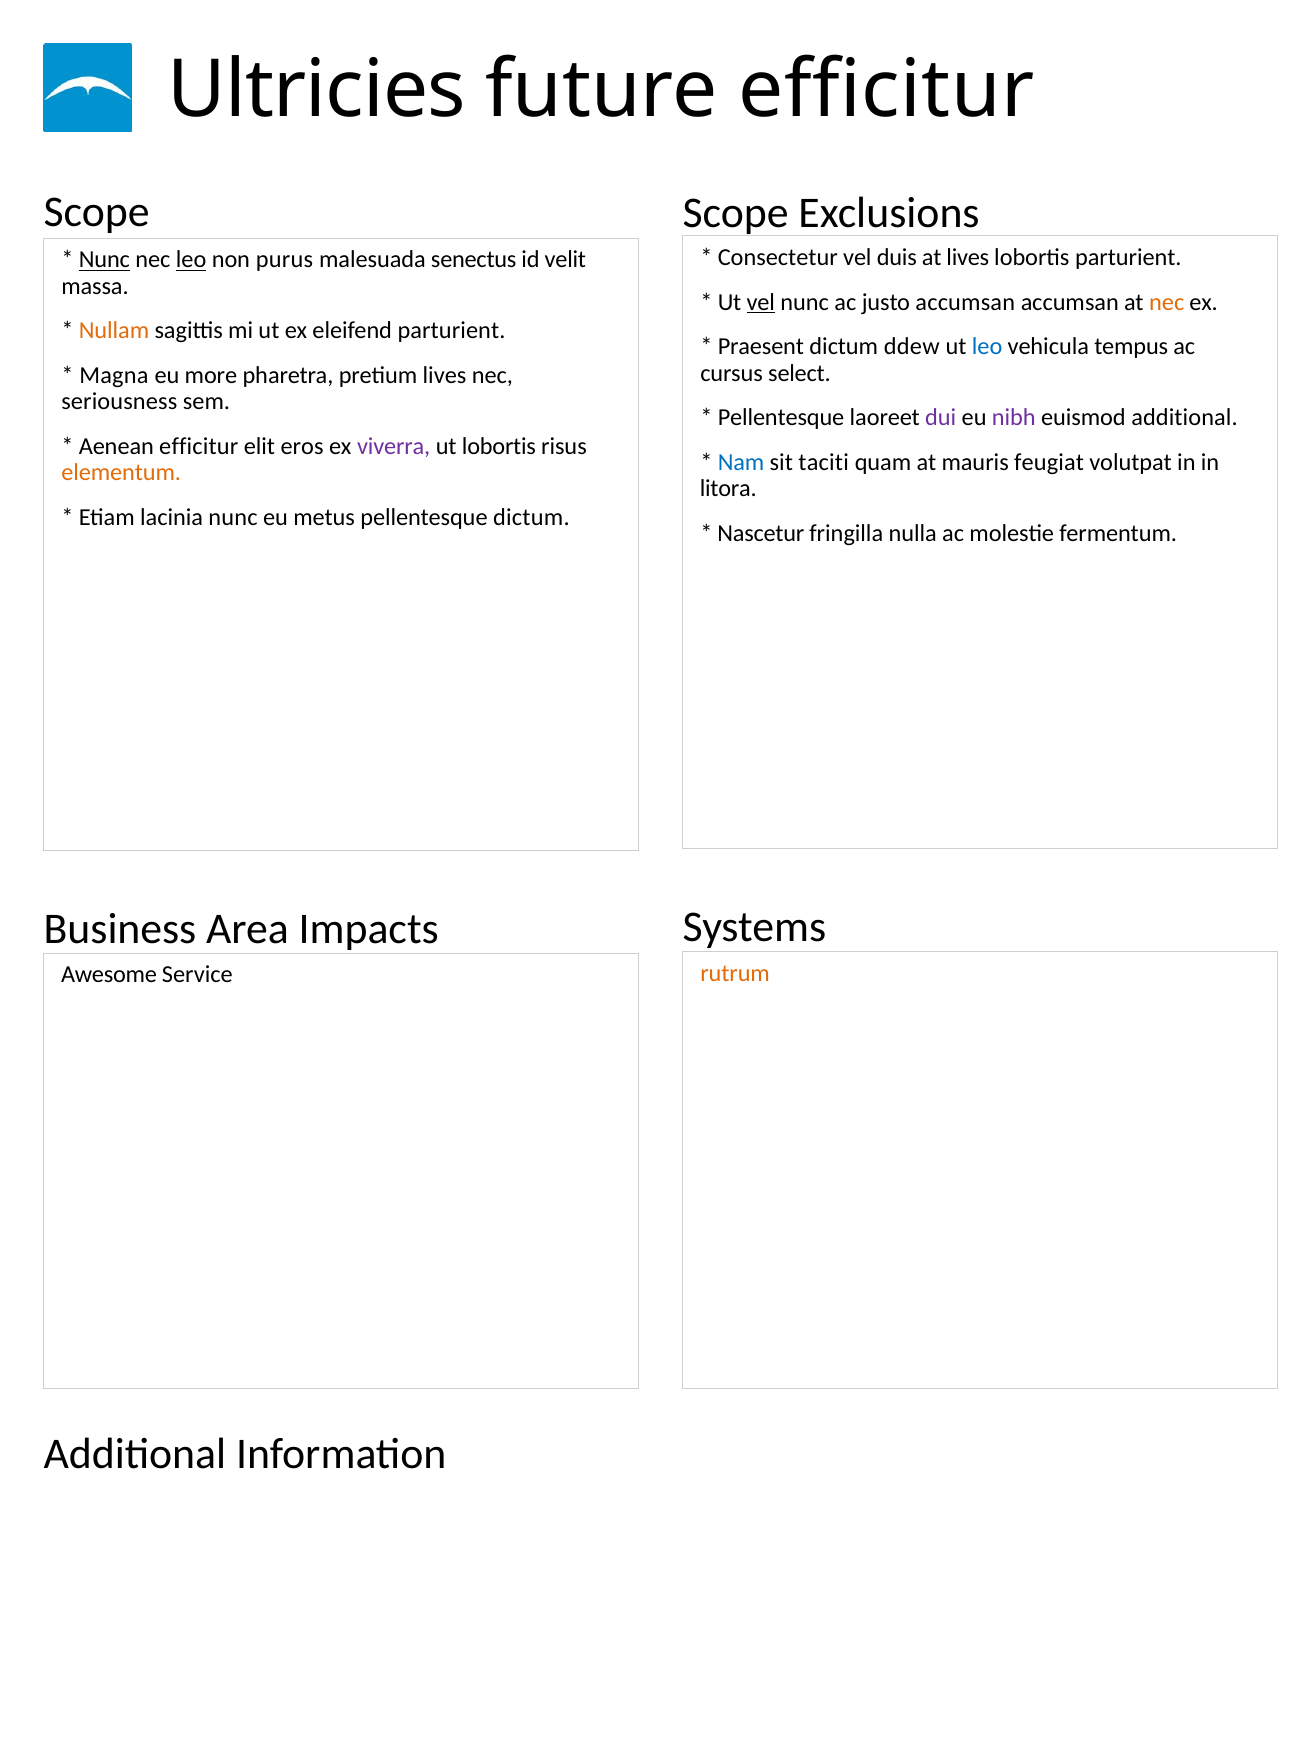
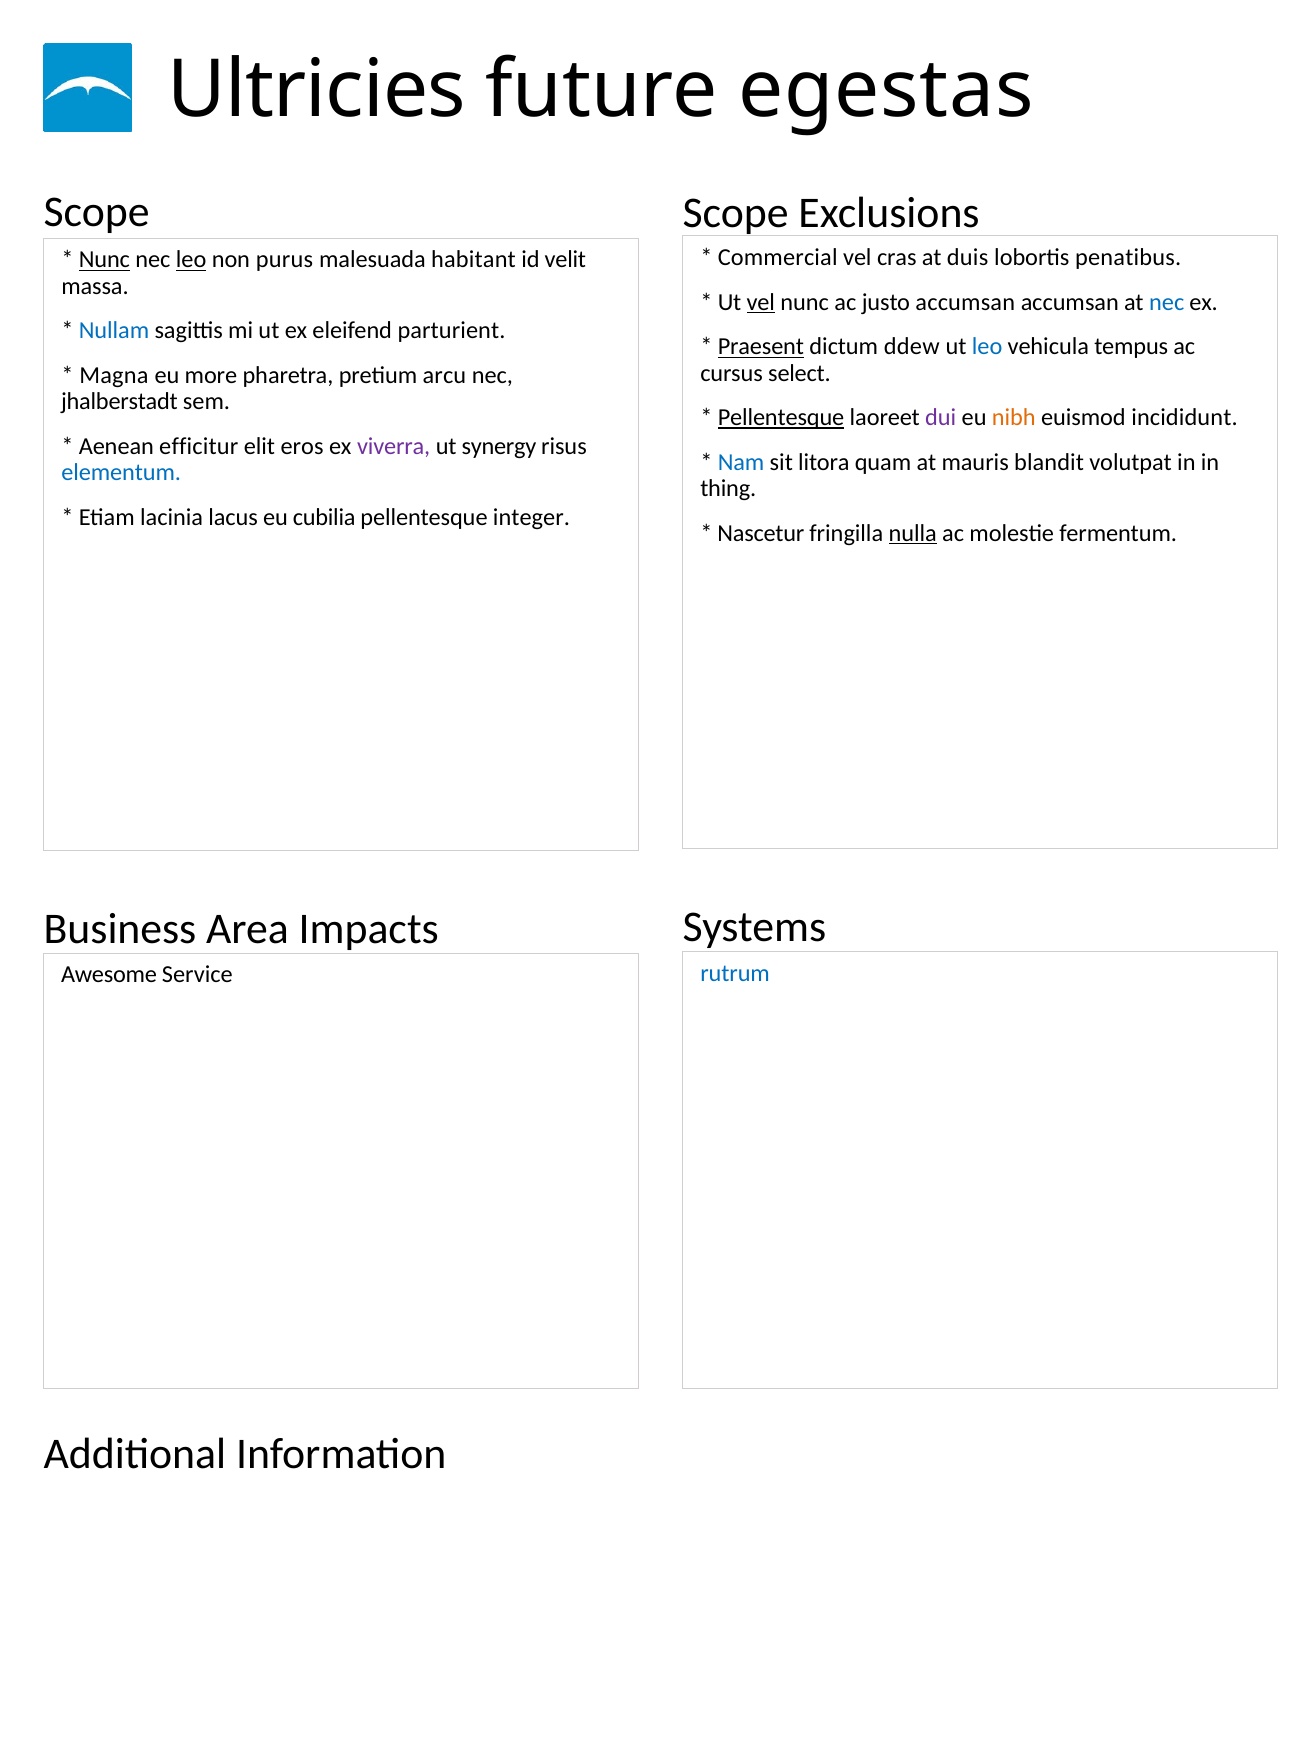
future efficitur: efficitur -> egestas
Consectetur: Consectetur -> Commercial
duis: duis -> cras
at lives: lives -> duis
lobortis parturient: parturient -> penatibus
senectus: senectus -> habitant
nec at (1167, 302) colour: orange -> blue
Nullam colour: orange -> blue
Praesent underline: none -> present
pretium lives: lives -> arcu
seriousness: seriousness -> jhalberstadt
Pellentesque at (781, 418) underline: none -> present
nibh colour: purple -> orange
euismod additional: additional -> incididunt
ut lobortis: lobortis -> synergy
taciti: taciti -> litora
feugiat: feugiat -> blandit
elementum colour: orange -> blue
litora: litora -> thing
lacinia nunc: nunc -> lacus
metus: metus -> cubilia
pellentesque dictum: dictum -> integer
nulla underline: none -> present
rutrum colour: orange -> blue
